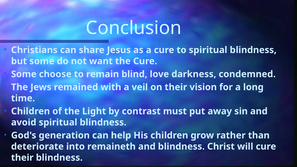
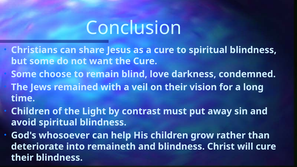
generation: generation -> whosoever
